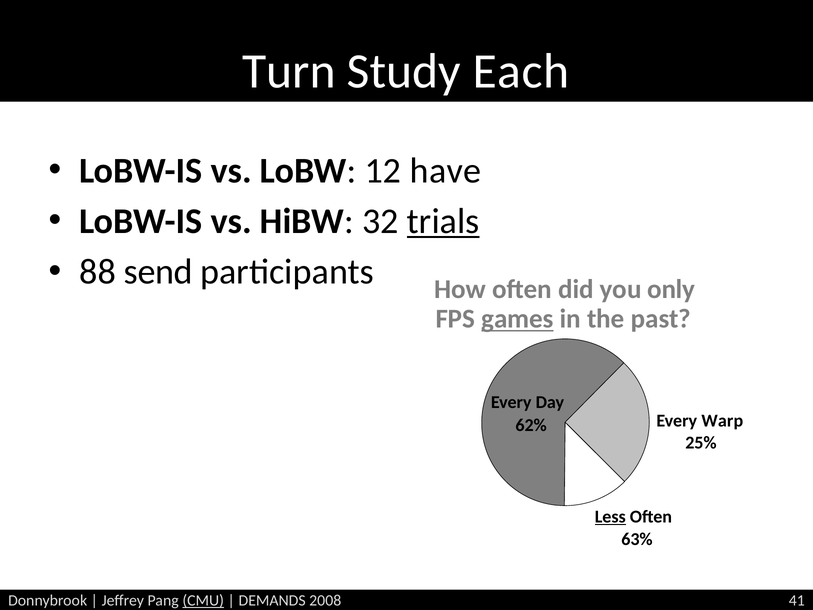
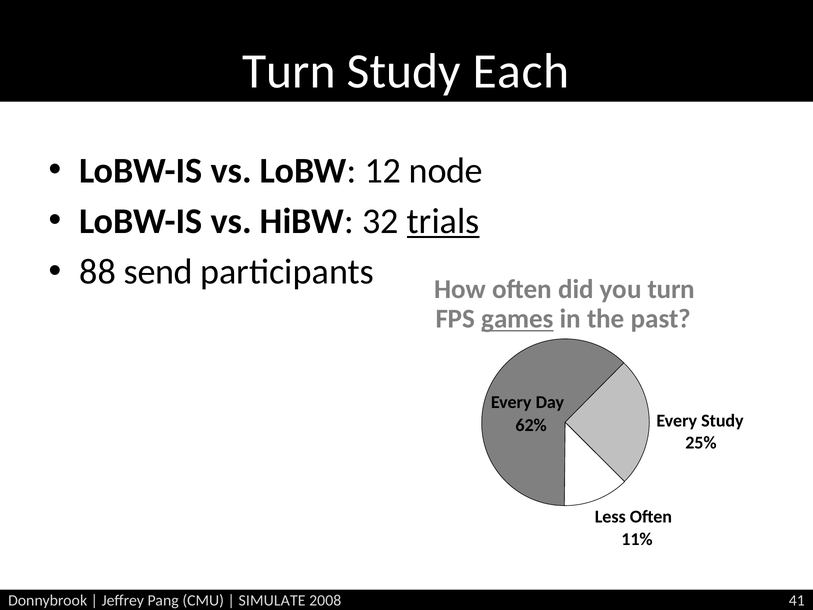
have: have -> node
you only: only -> turn
Every Warp: Warp -> Study
Less underline: present -> none
63%: 63% -> 11%
CMU underline: present -> none
DEMANDS: DEMANDS -> SIMULATE
